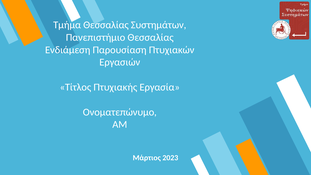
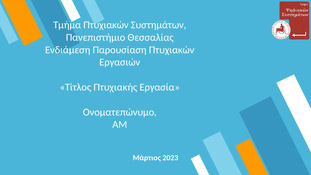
Τμήμα Θεσσαλίας: Θεσσαλίας -> Πτυχιακών
